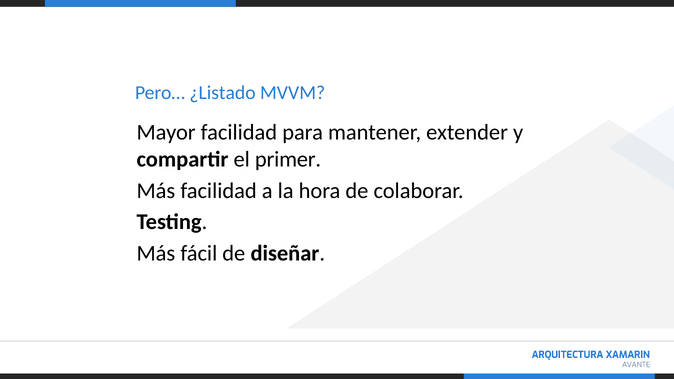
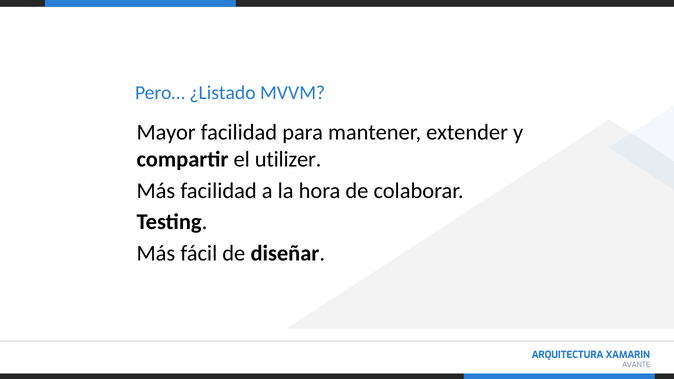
primer: primer -> utilizer
